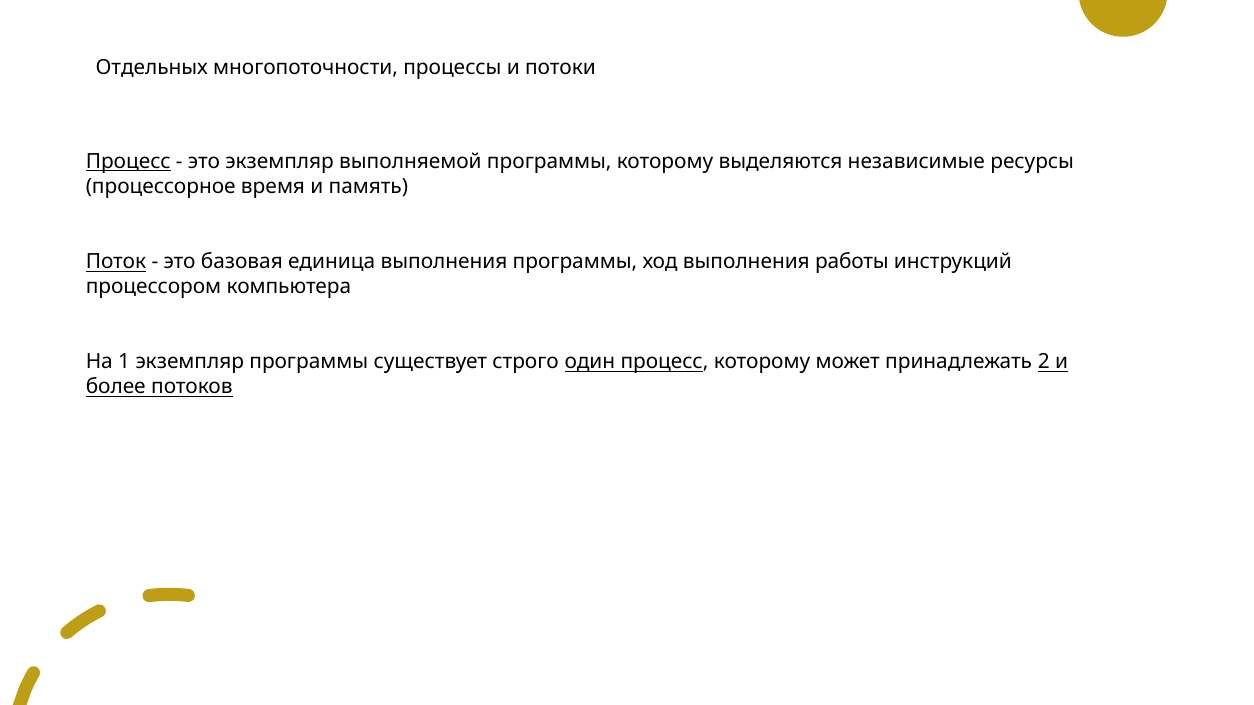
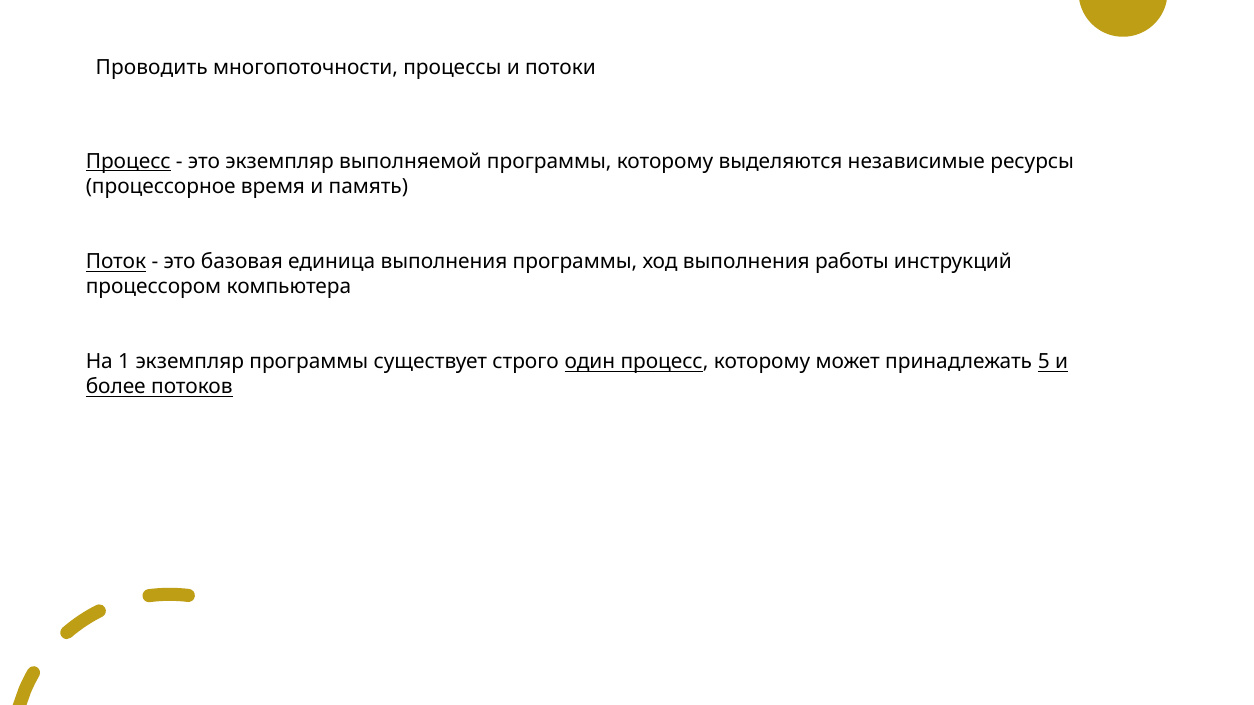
Отдельных: Отдельных -> Проводить
2: 2 -> 5
